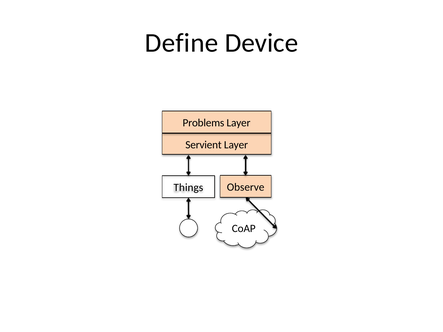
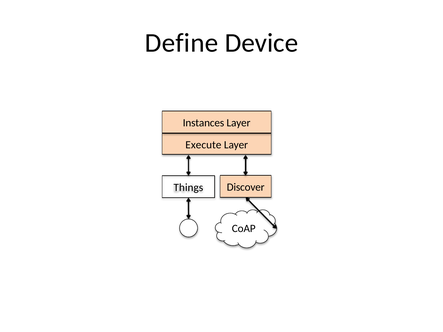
Problems: Problems -> Instances
Servient: Servient -> Execute
Observe: Observe -> Discover
